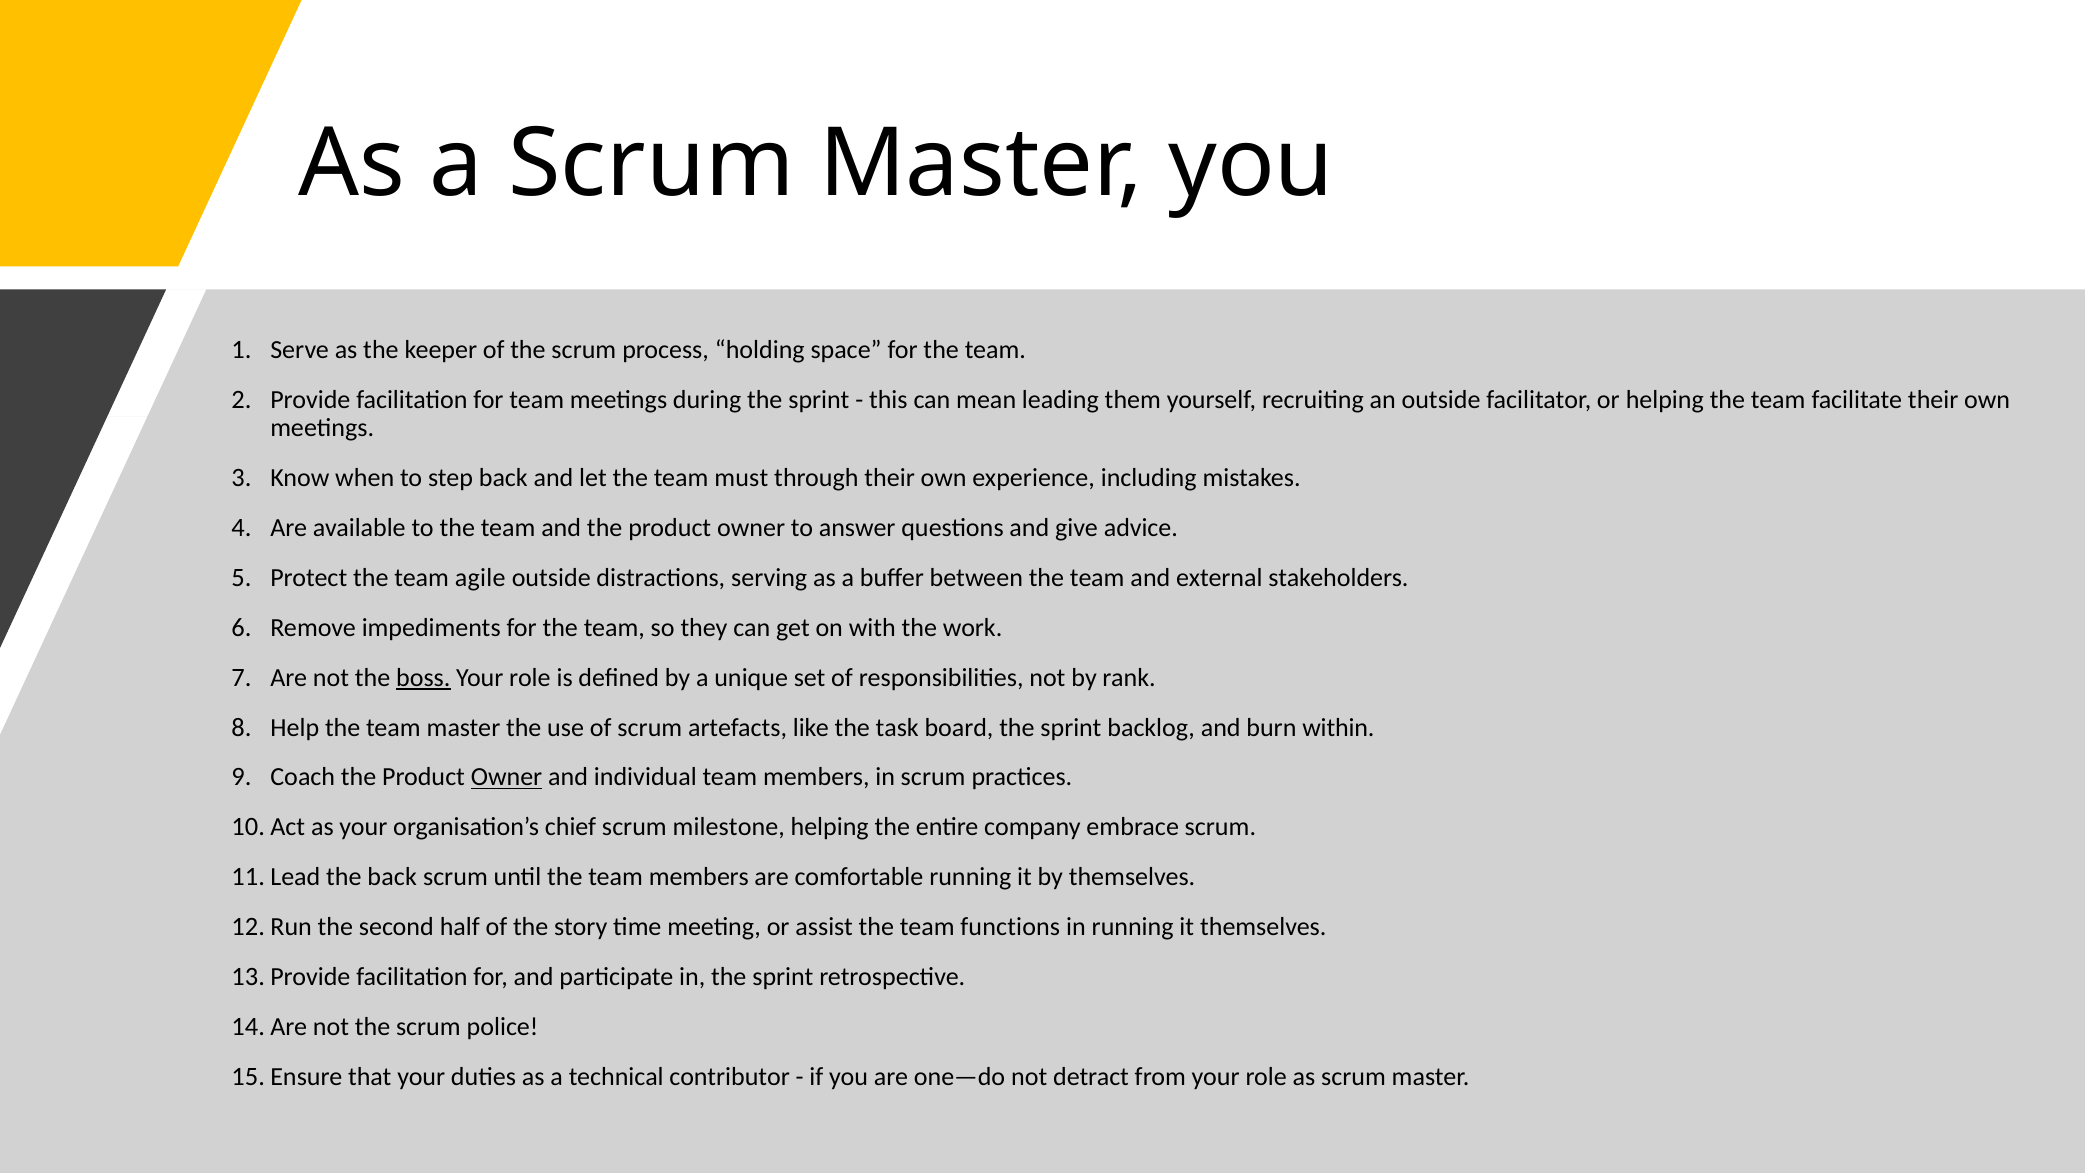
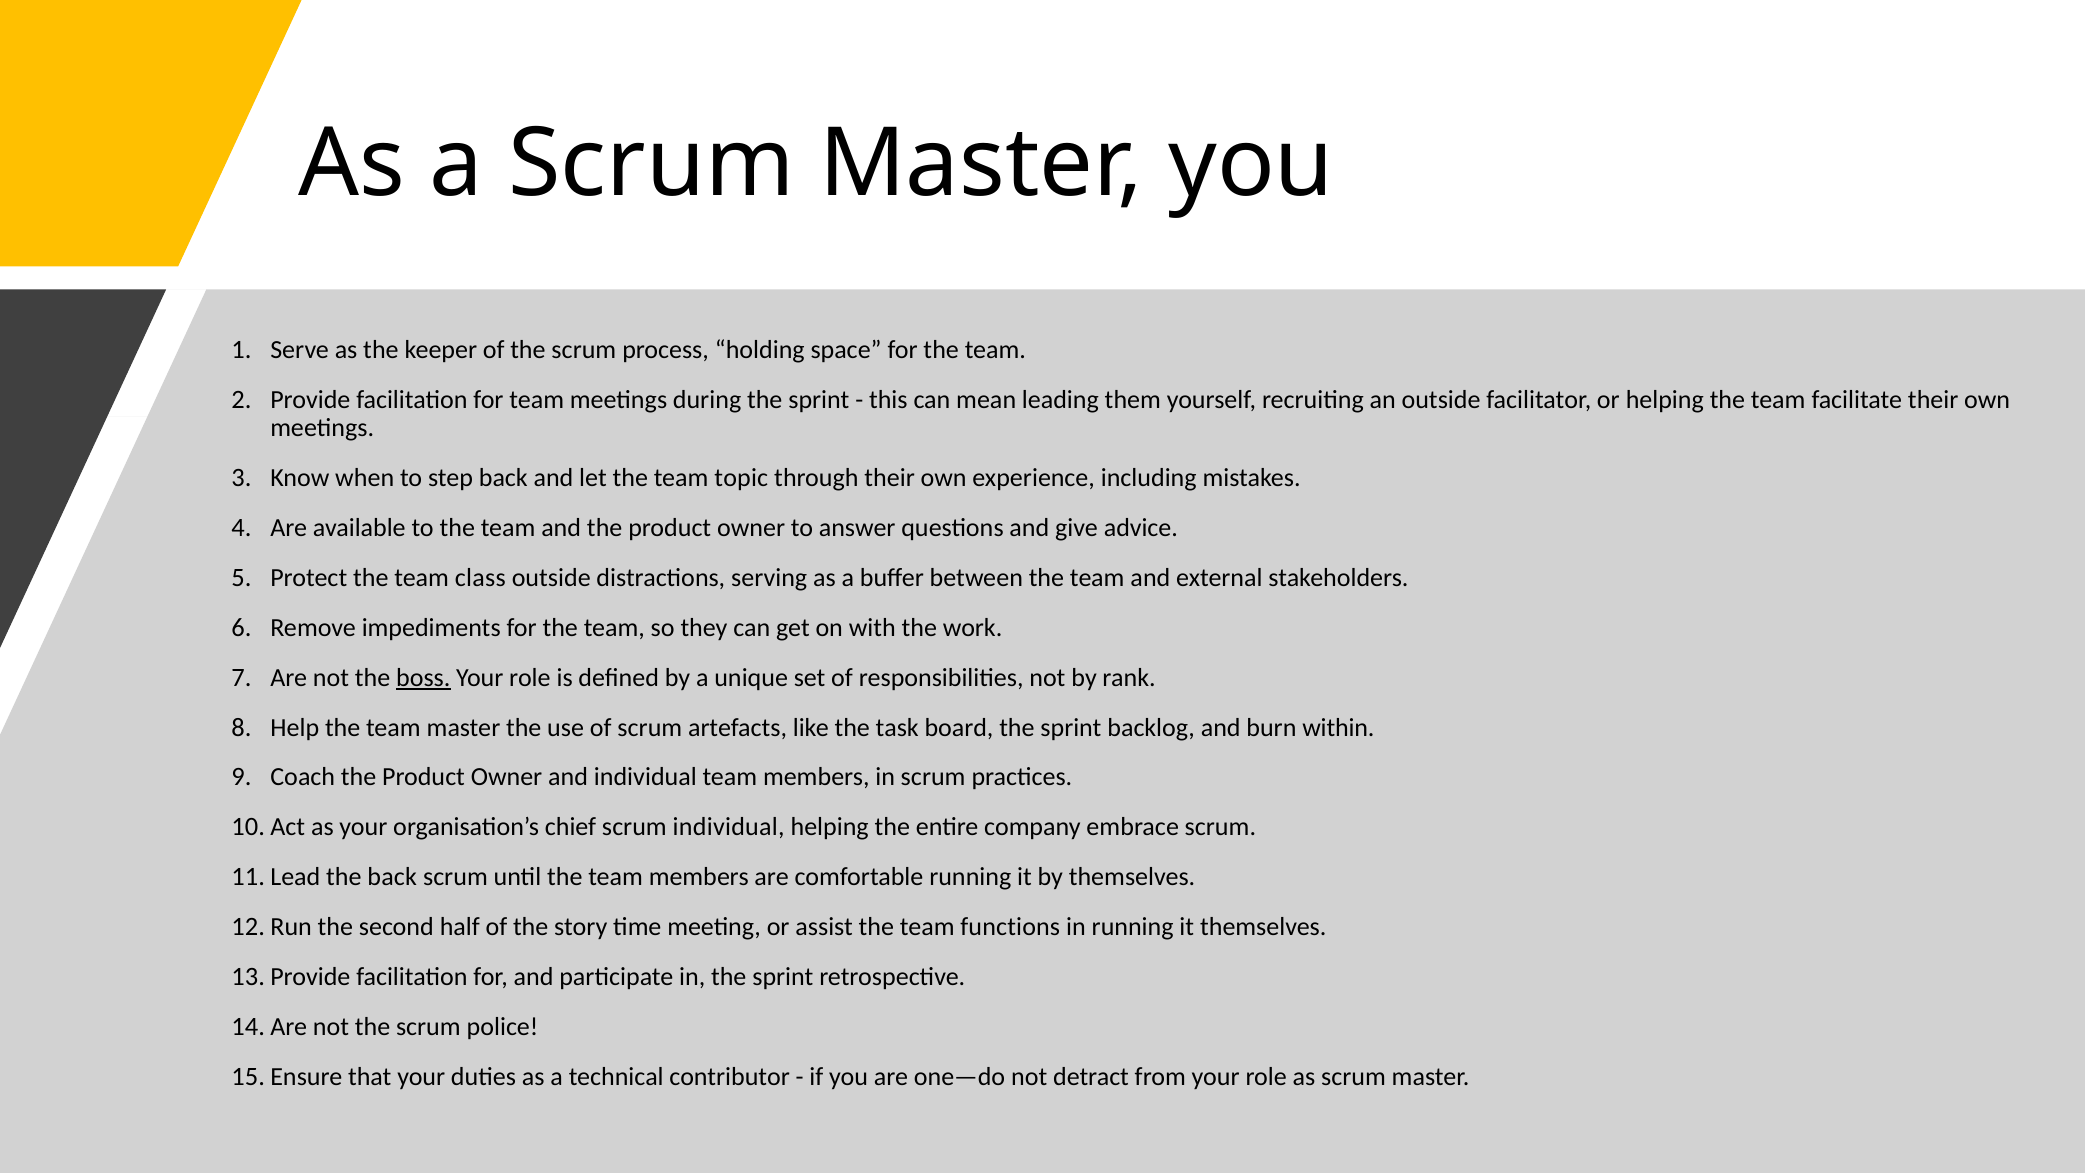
must: must -> topic
agile: agile -> class
Owner at (507, 777) underline: present -> none
scrum milestone: milestone -> individual
